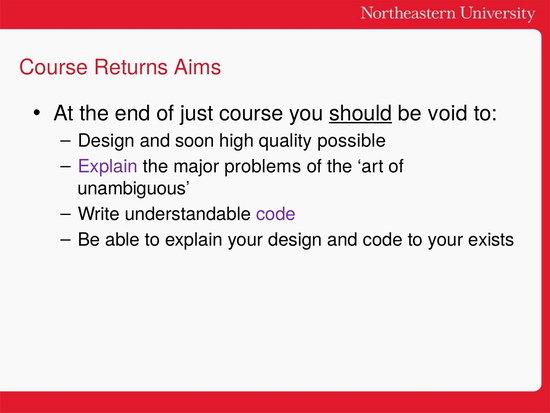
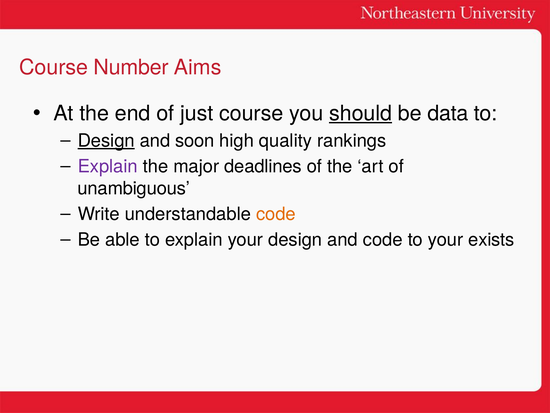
Returns: Returns -> Number
void: void -> data
Design at (106, 141) underline: none -> present
possible: possible -> rankings
problems: problems -> deadlines
code at (276, 214) colour: purple -> orange
